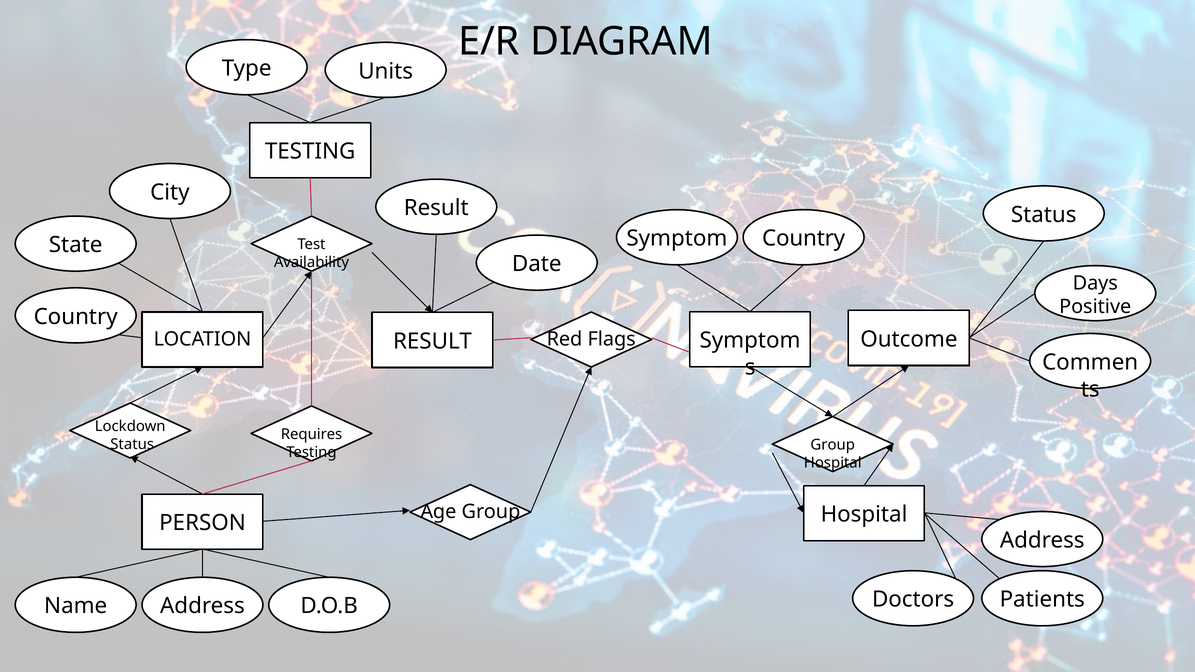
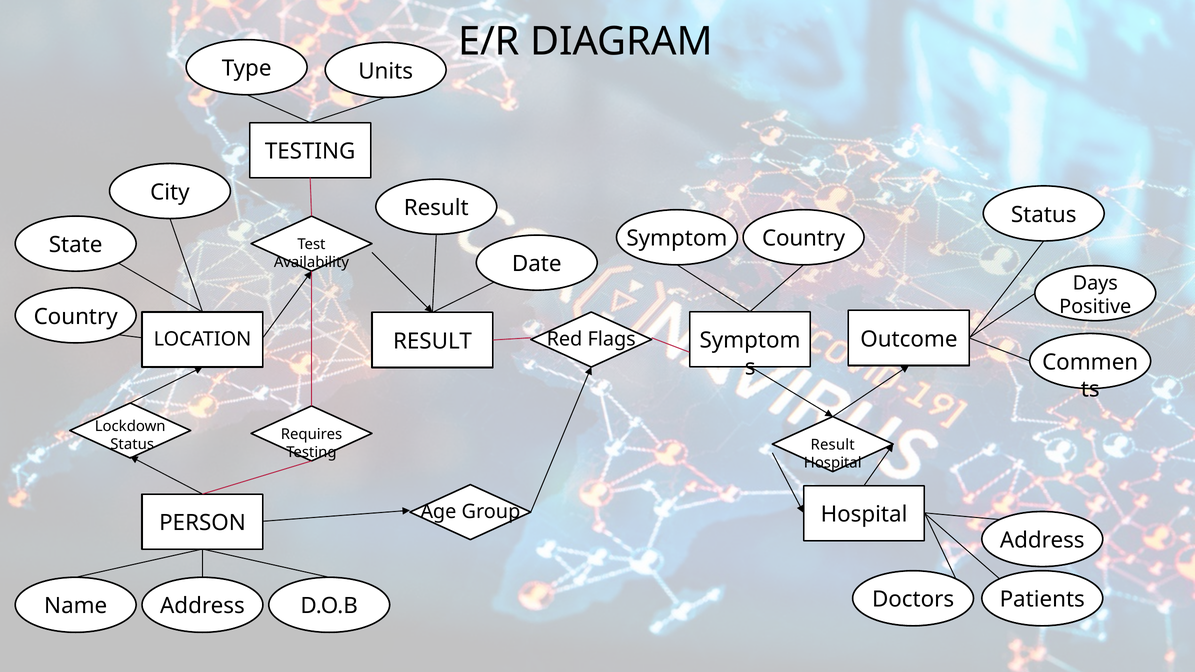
Group at (833, 445): Group -> Result
